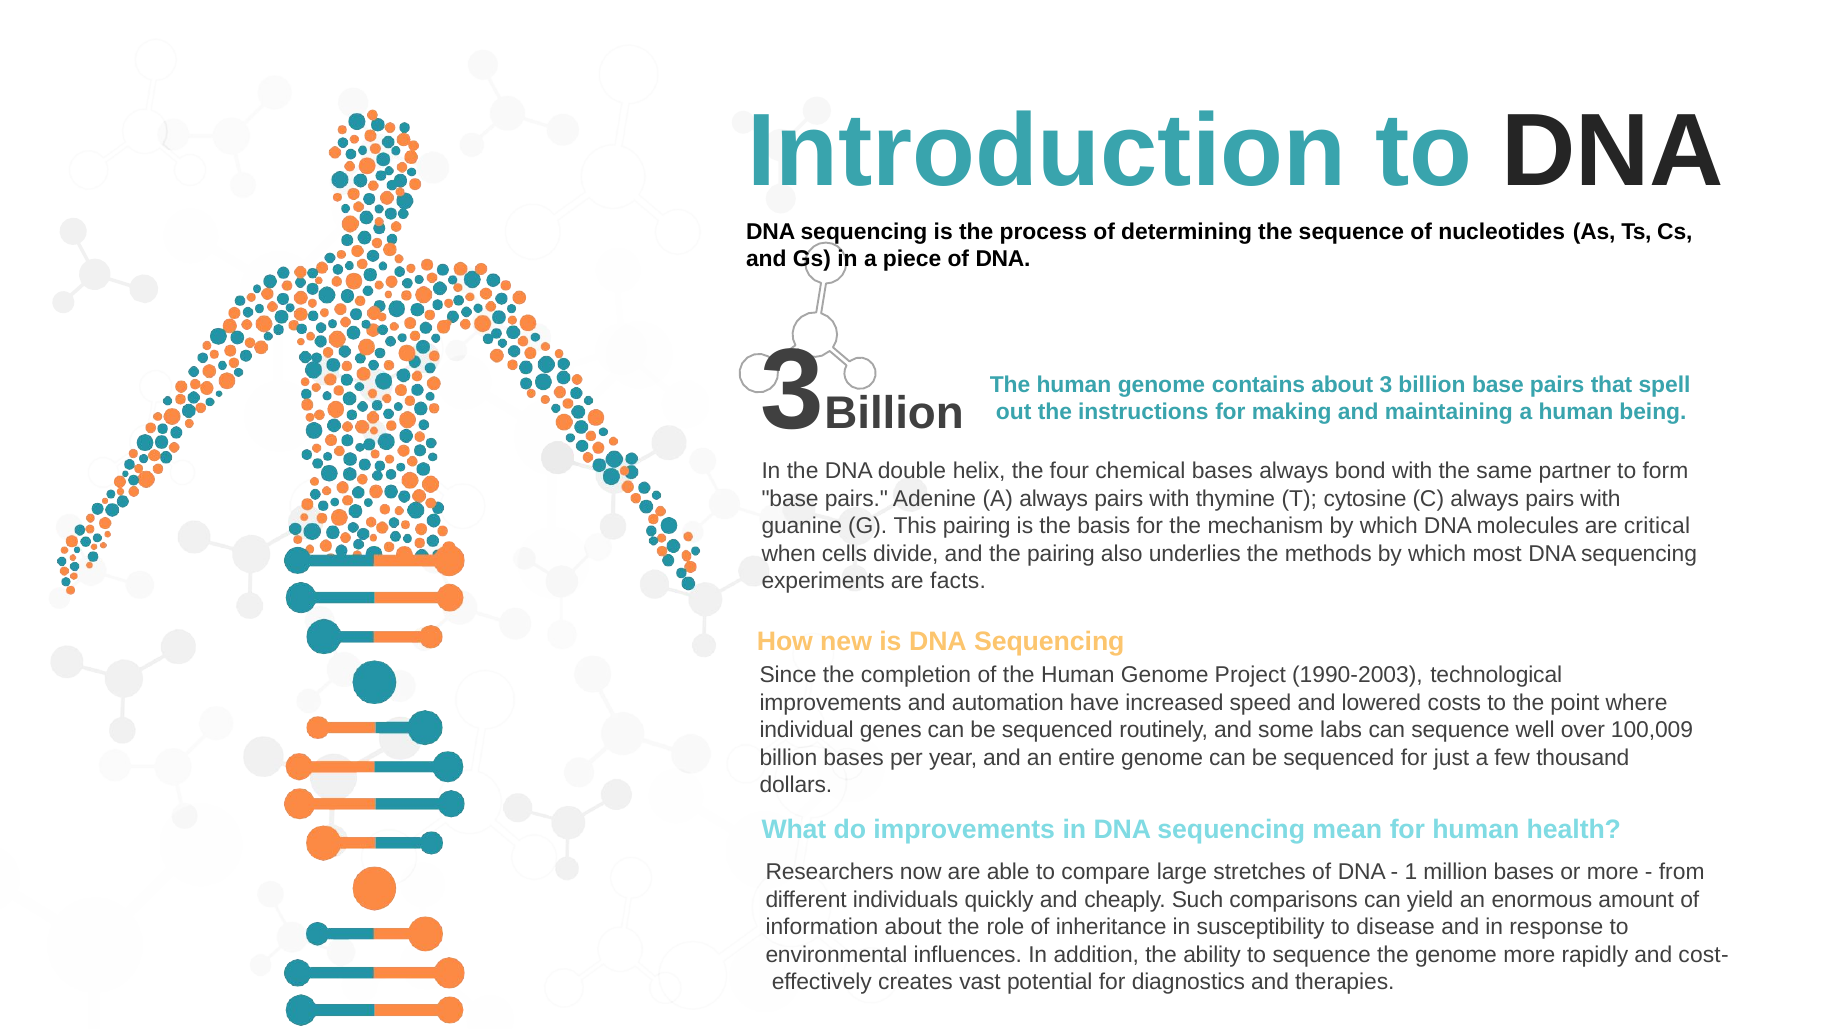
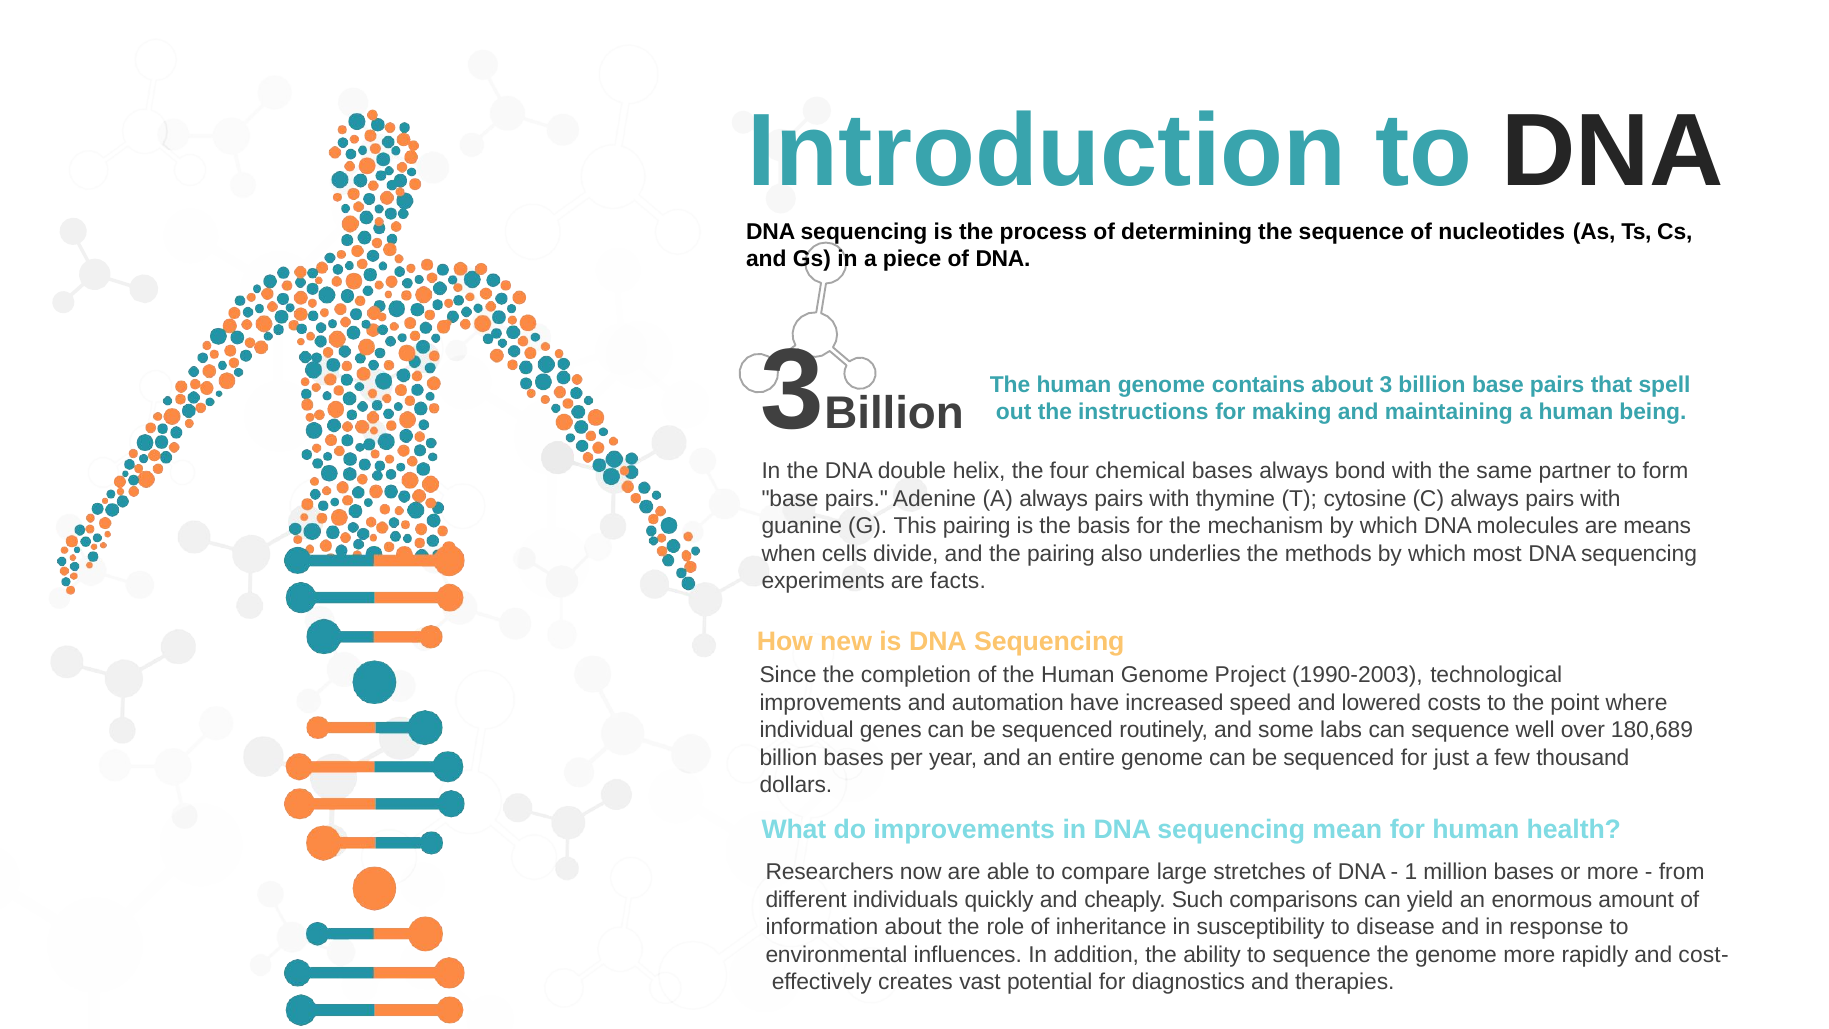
critical: critical -> means
100,009: 100,009 -> 180,689
